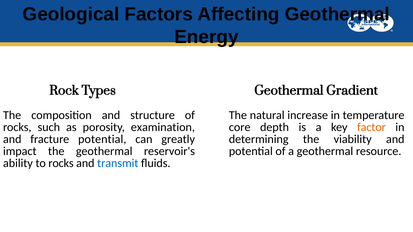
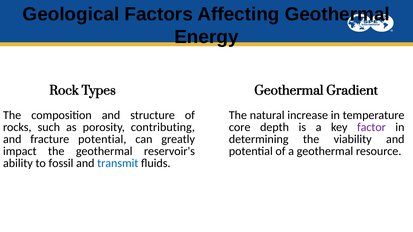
examination: examination -> contributing
factor colour: orange -> purple
to rocks: rocks -> fossil
